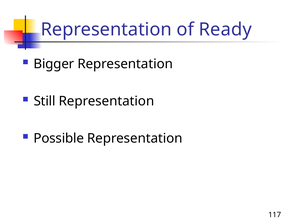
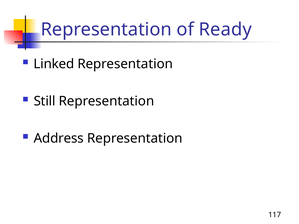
Bigger: Bigger -> Linked
Possible: Possible -> Address
